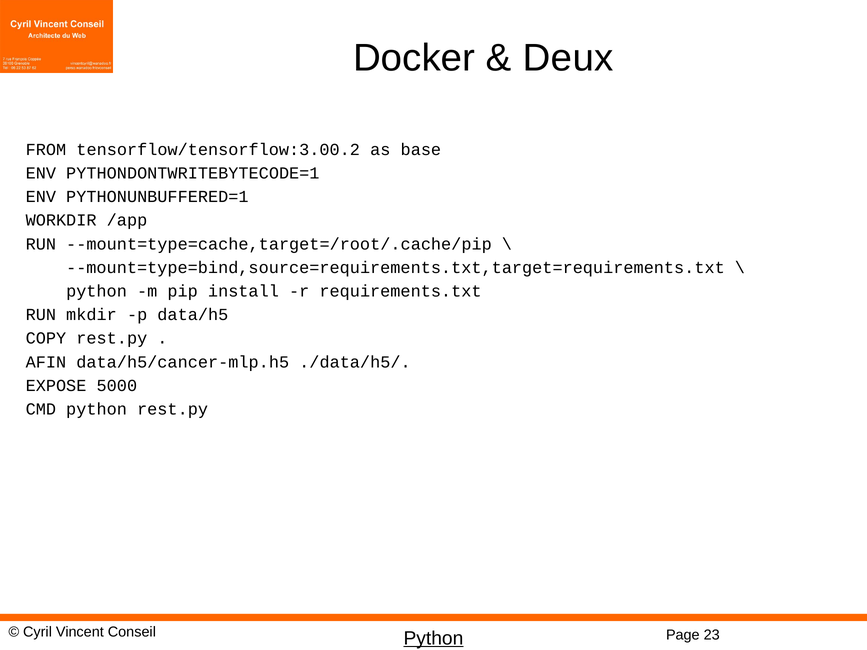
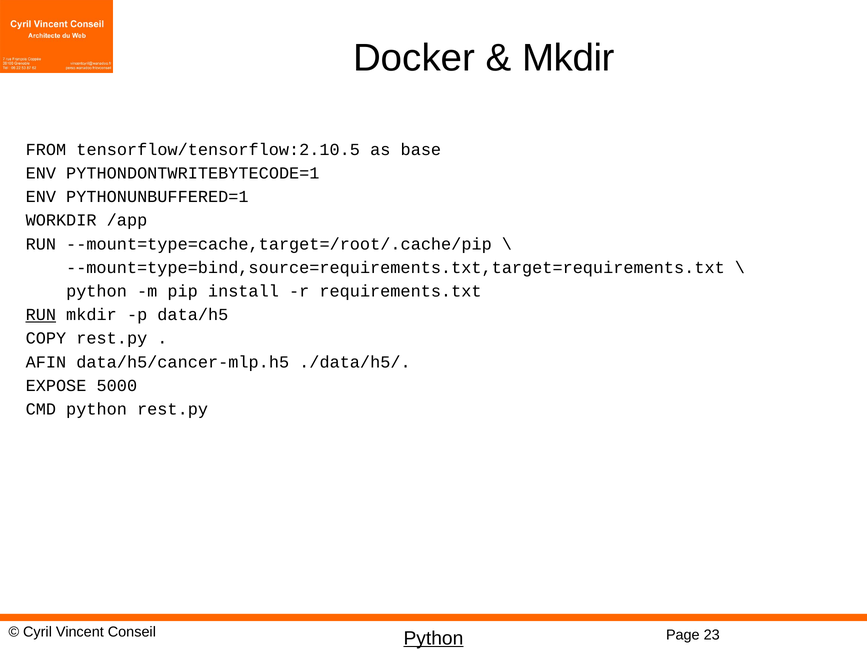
Deux at (568, 58): Deux -> Mkdir
tensorflow/tensorflow:3.00.2: tensorflow/tensorflow:3.00.2 -> tensorflow/tensorflow:2.10.5
RUN at (41, 315) underline: none -> present
